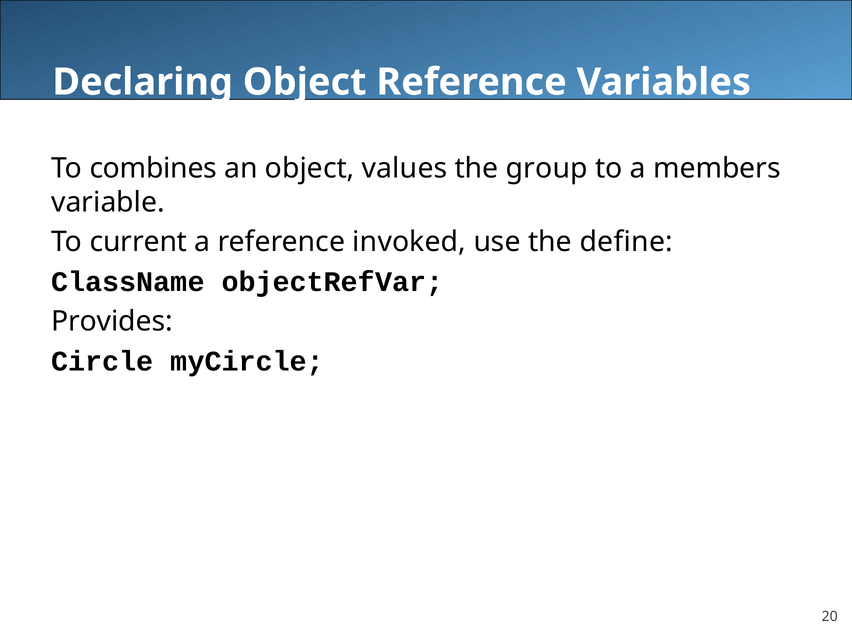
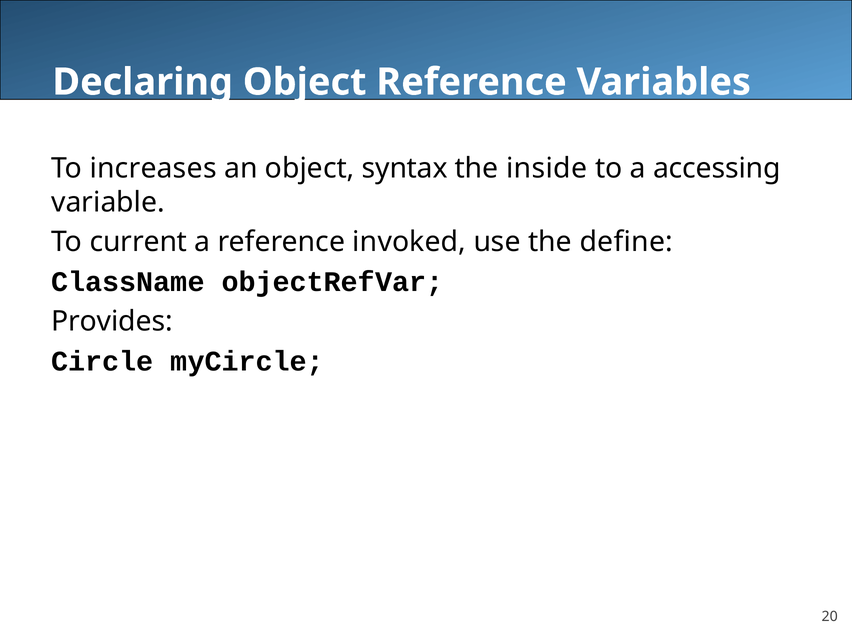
combines: combines -> increases
values: values -> syntax
group: group -> inside
members: members -> accessing
